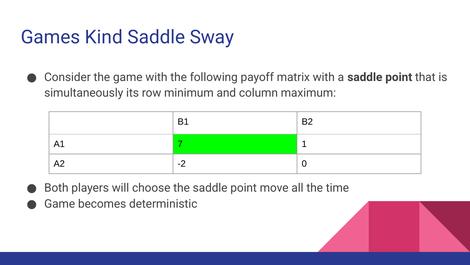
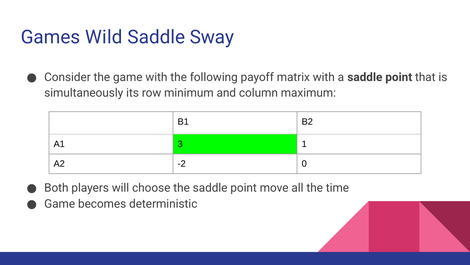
Kind: Kind -> Wild
7: 7 -> 3
